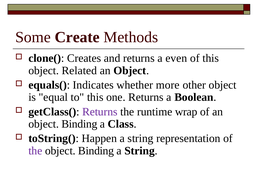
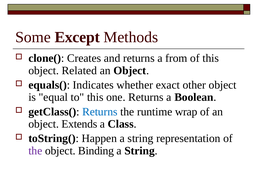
Create: Create -> Except
even: even -> from
more: more -> exact
Returns at (100, 112) colour: purple -> blue
Binding at (79, 124): Binding -> Extends
